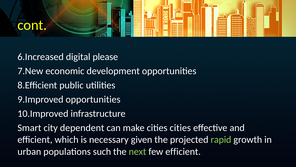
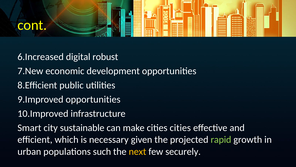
please: please -> robust
dependent: dependent -> sustainable
next colour: light green -> yellow
few efficient: efficient -> securely
